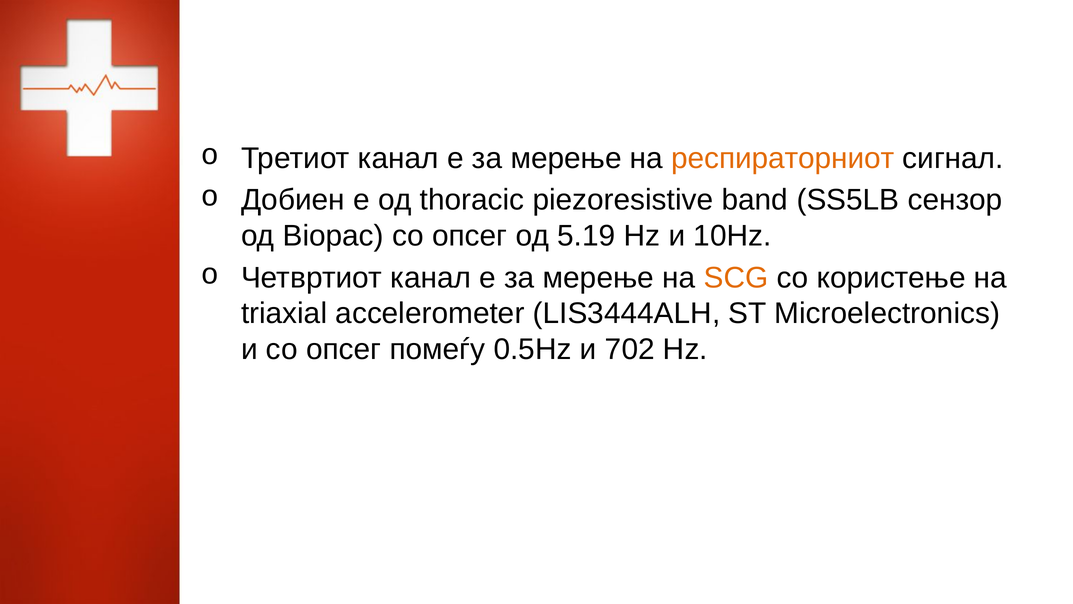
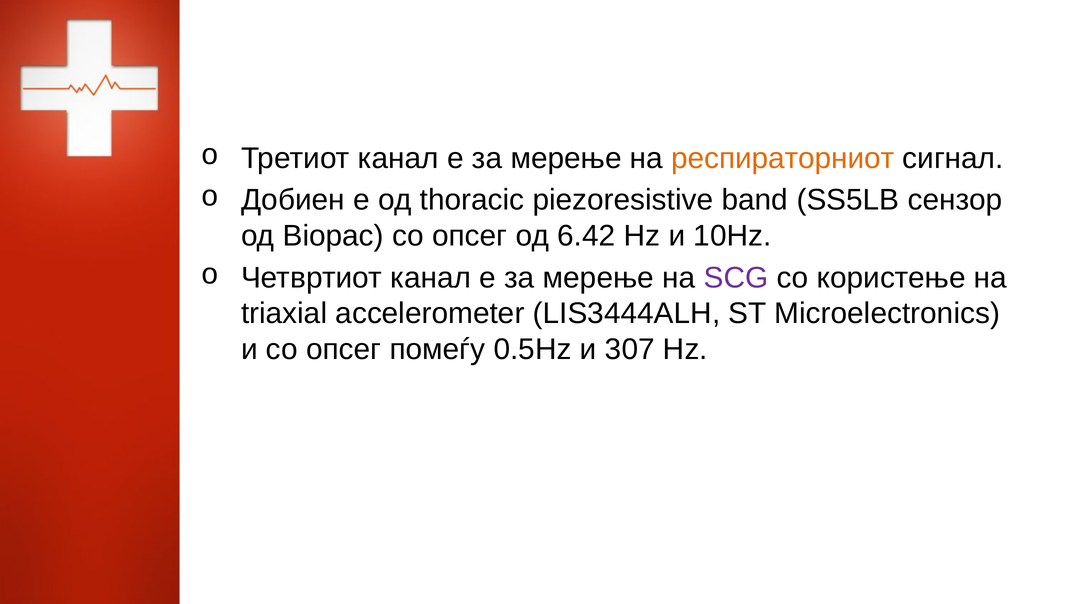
5.19: 5.19 -> 6.42
SCG colour: orange -> purple
702: 702 -> 307
